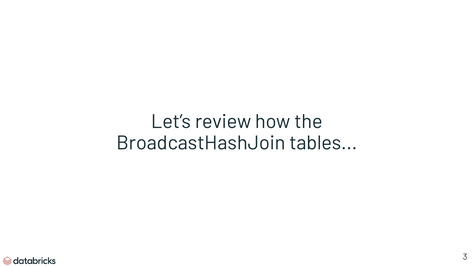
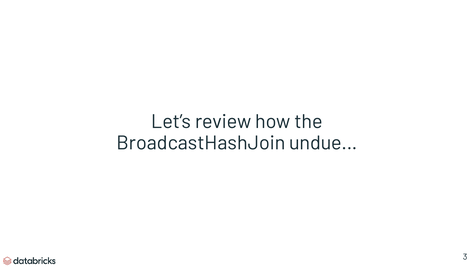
tables: tables -> undue
